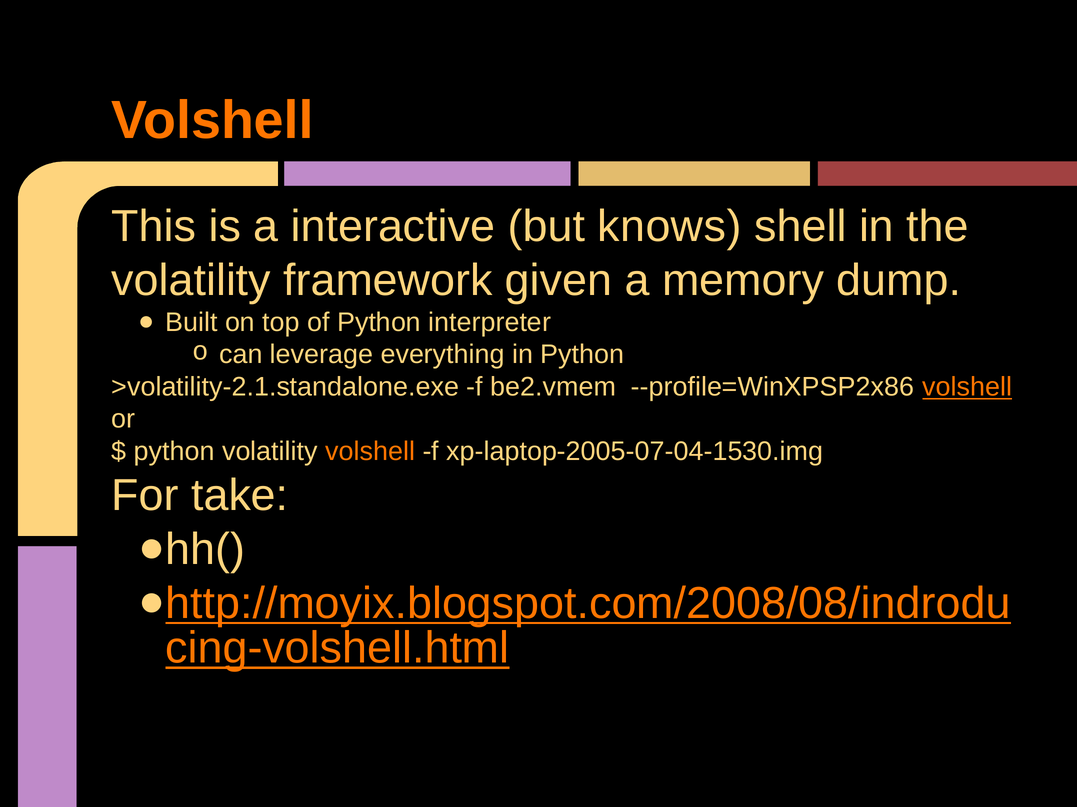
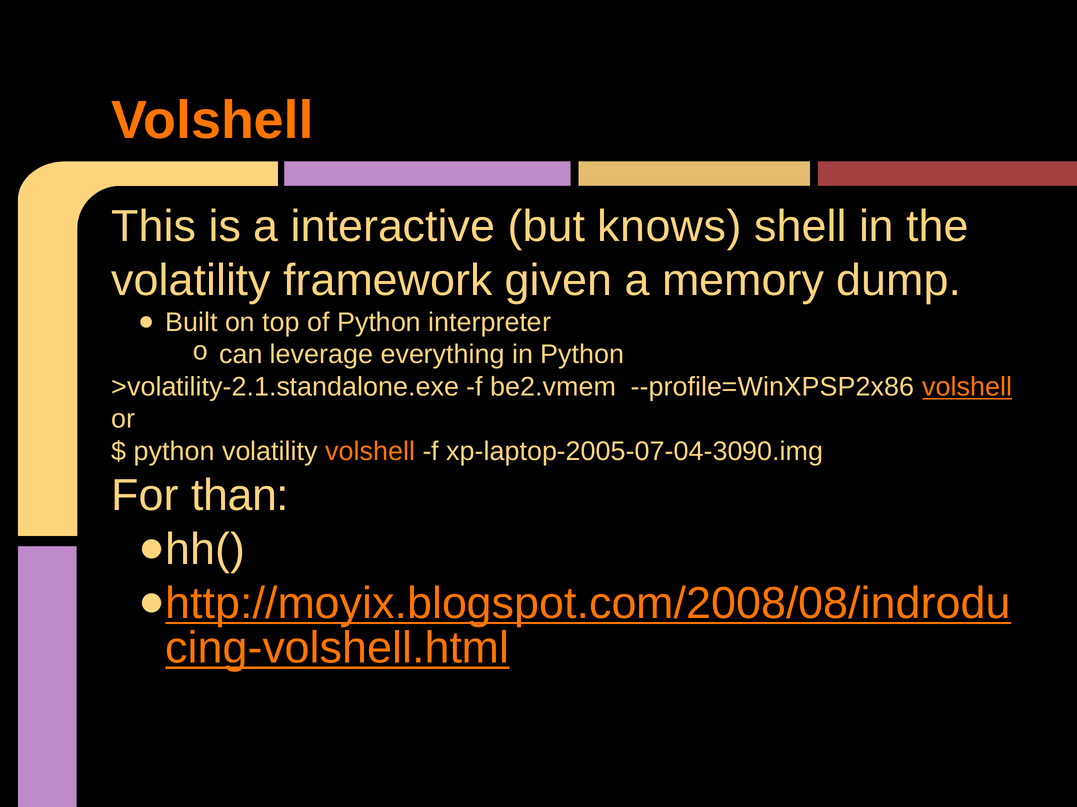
xp-laptop-2005-07-04-1530.img: xp-laptop-2005-07-04-1530.img -> xp-laptop-2005-07-04-3090.img
take: take -> than
